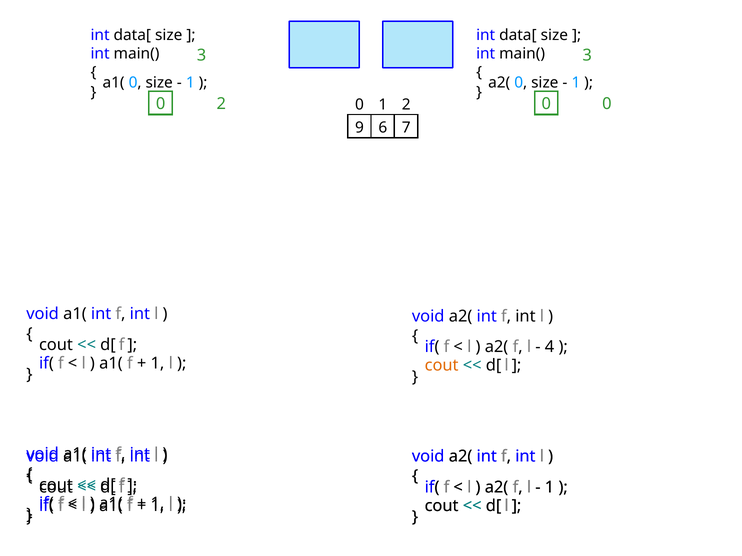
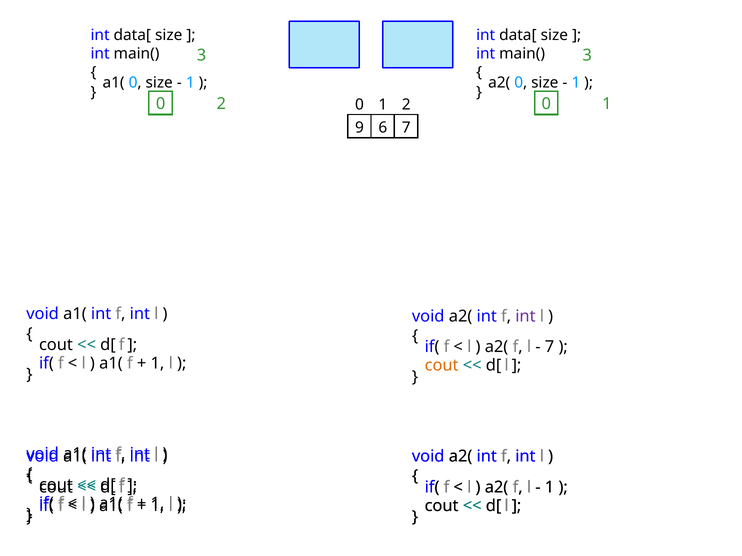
0 at (607, 104): 0 -> 1
int at (525, 316) colour: black -> purple
4 at (550, 347): 4 -> 7
